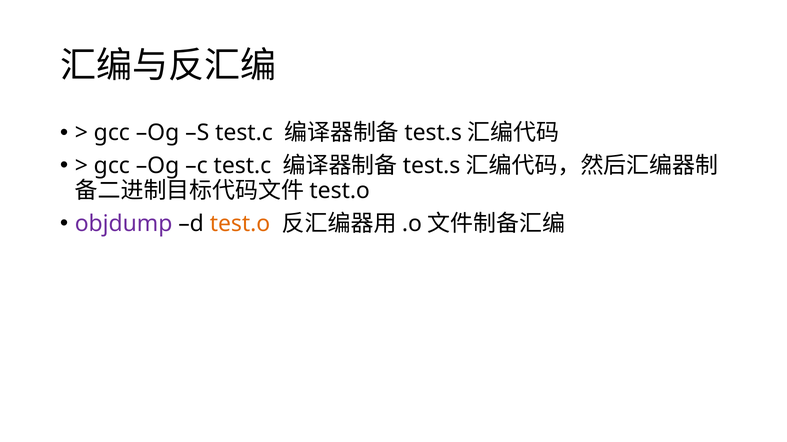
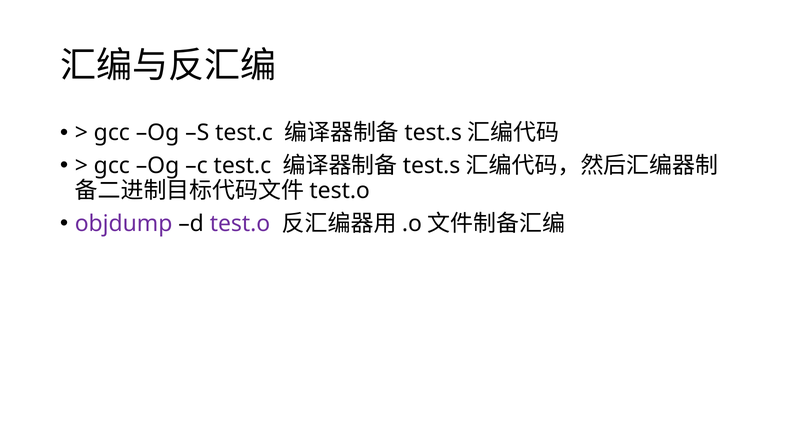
test.o at (240, 224) colour: orange -> purple
